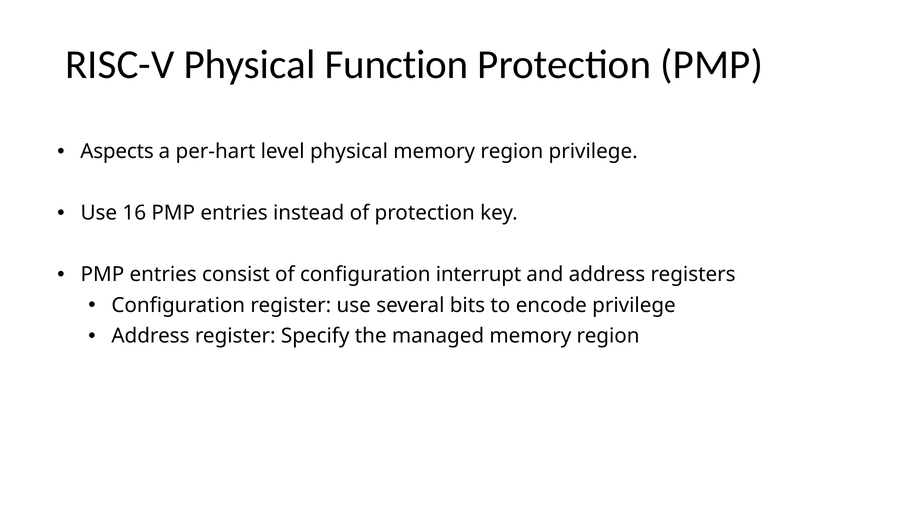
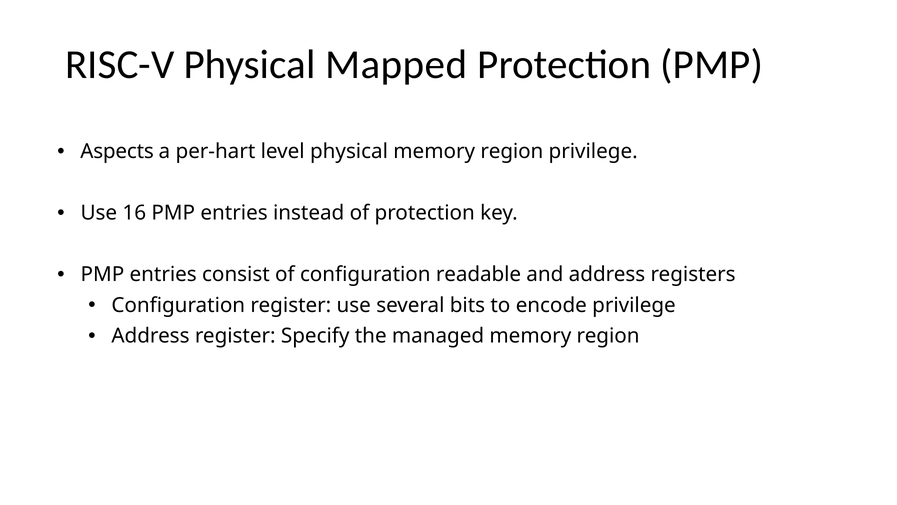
Function: Function -> Mapped
interrupt: interrupt -> readable
